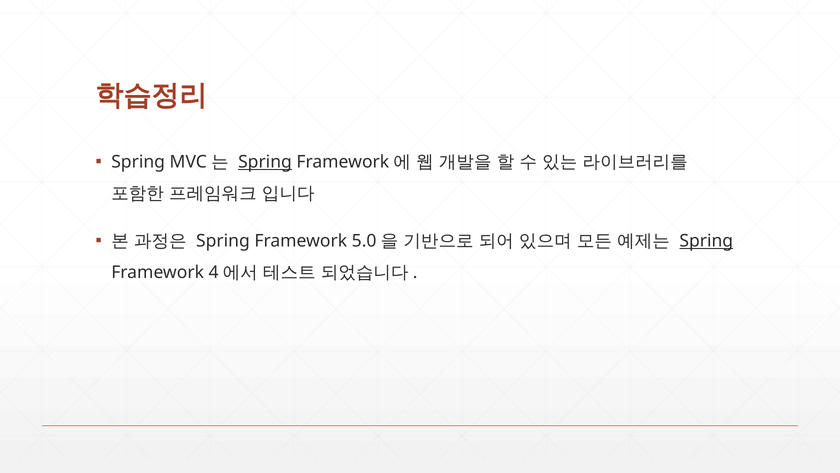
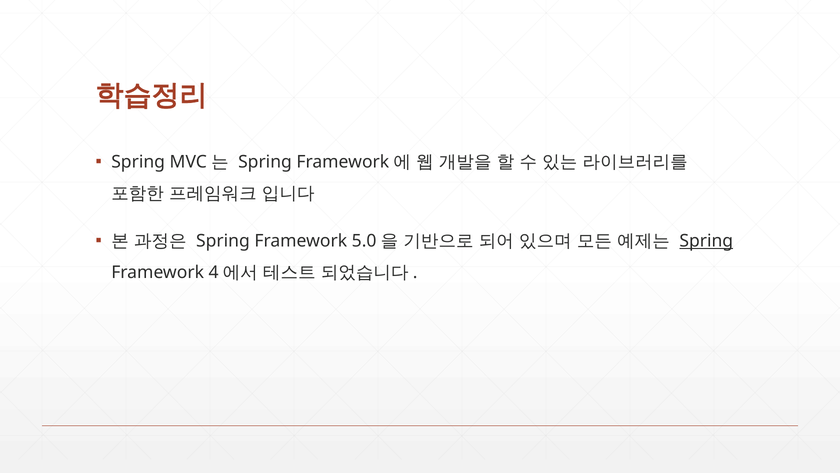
Spring at (265, 162) underline: present -> none
